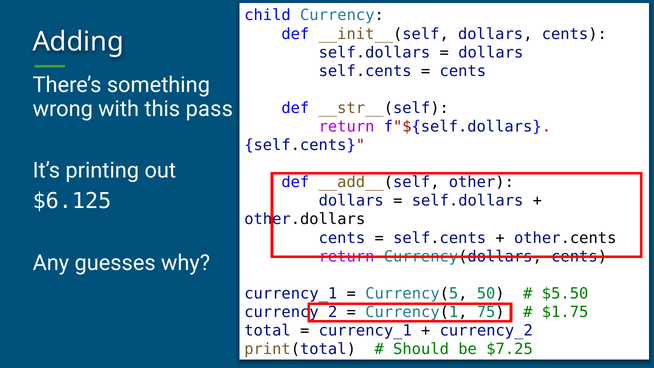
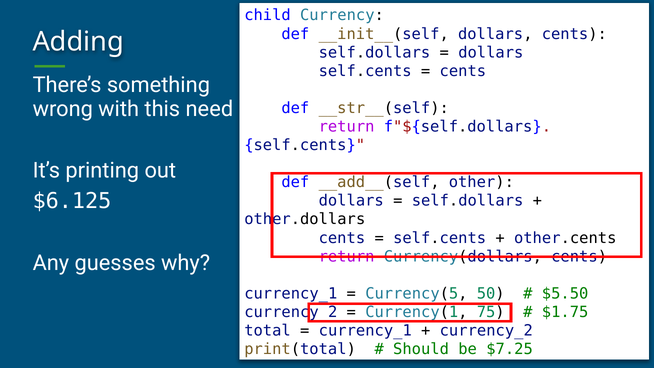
pass: pass -> need
